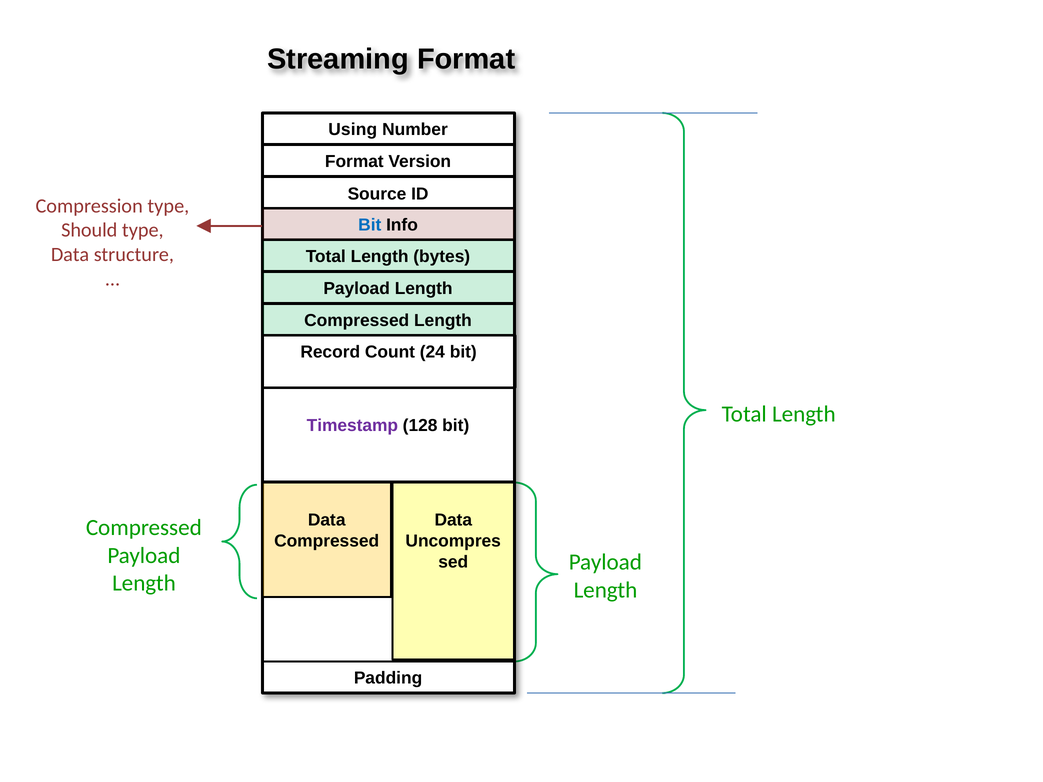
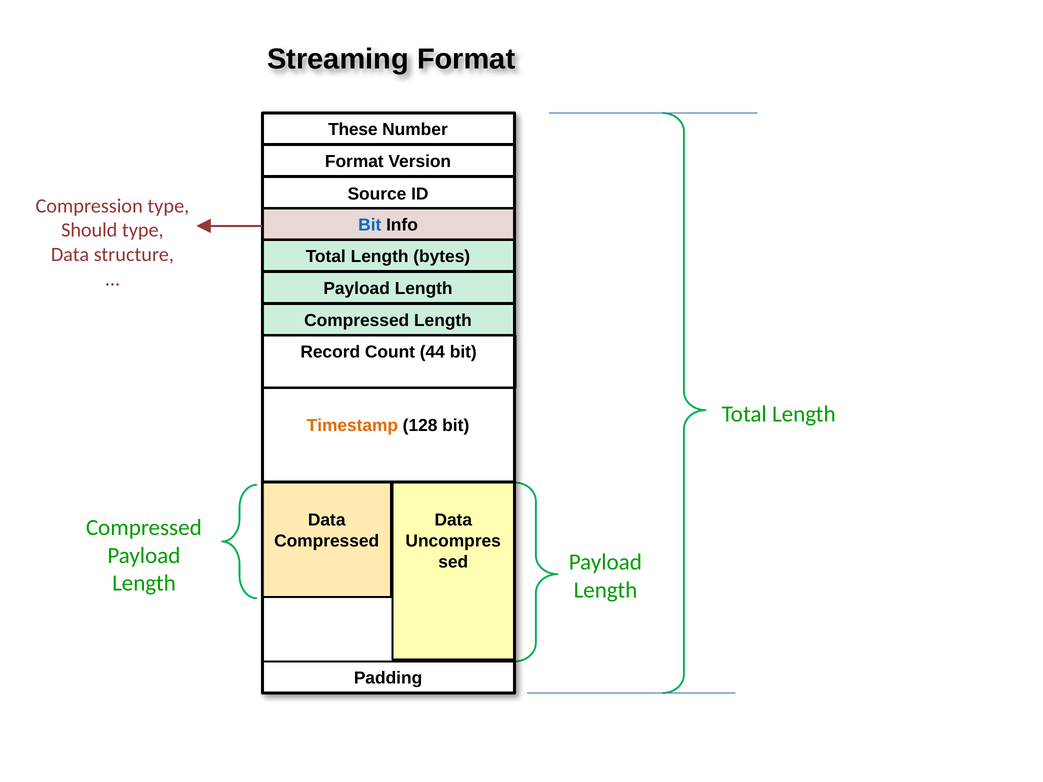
Using: Using -> These
24: 24 -> 44
Timestamp colour: purple -> orange
